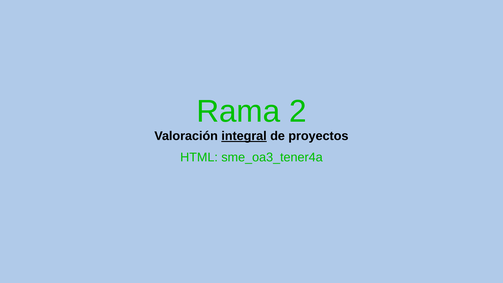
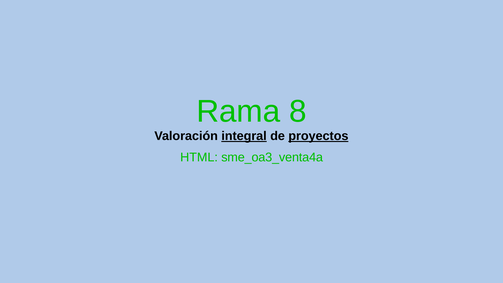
2: 2 -> 8
proyectos underline: none -> present
sme_oa3_tener4a: sme_oa3_tener4a -> sme_oa3_venta4a
